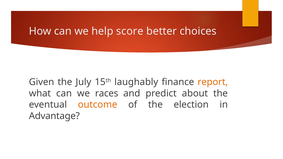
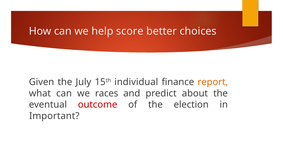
laughably: laughably -> individual
outcome colour: orange -> red
Advantage: Advantage -> Important
